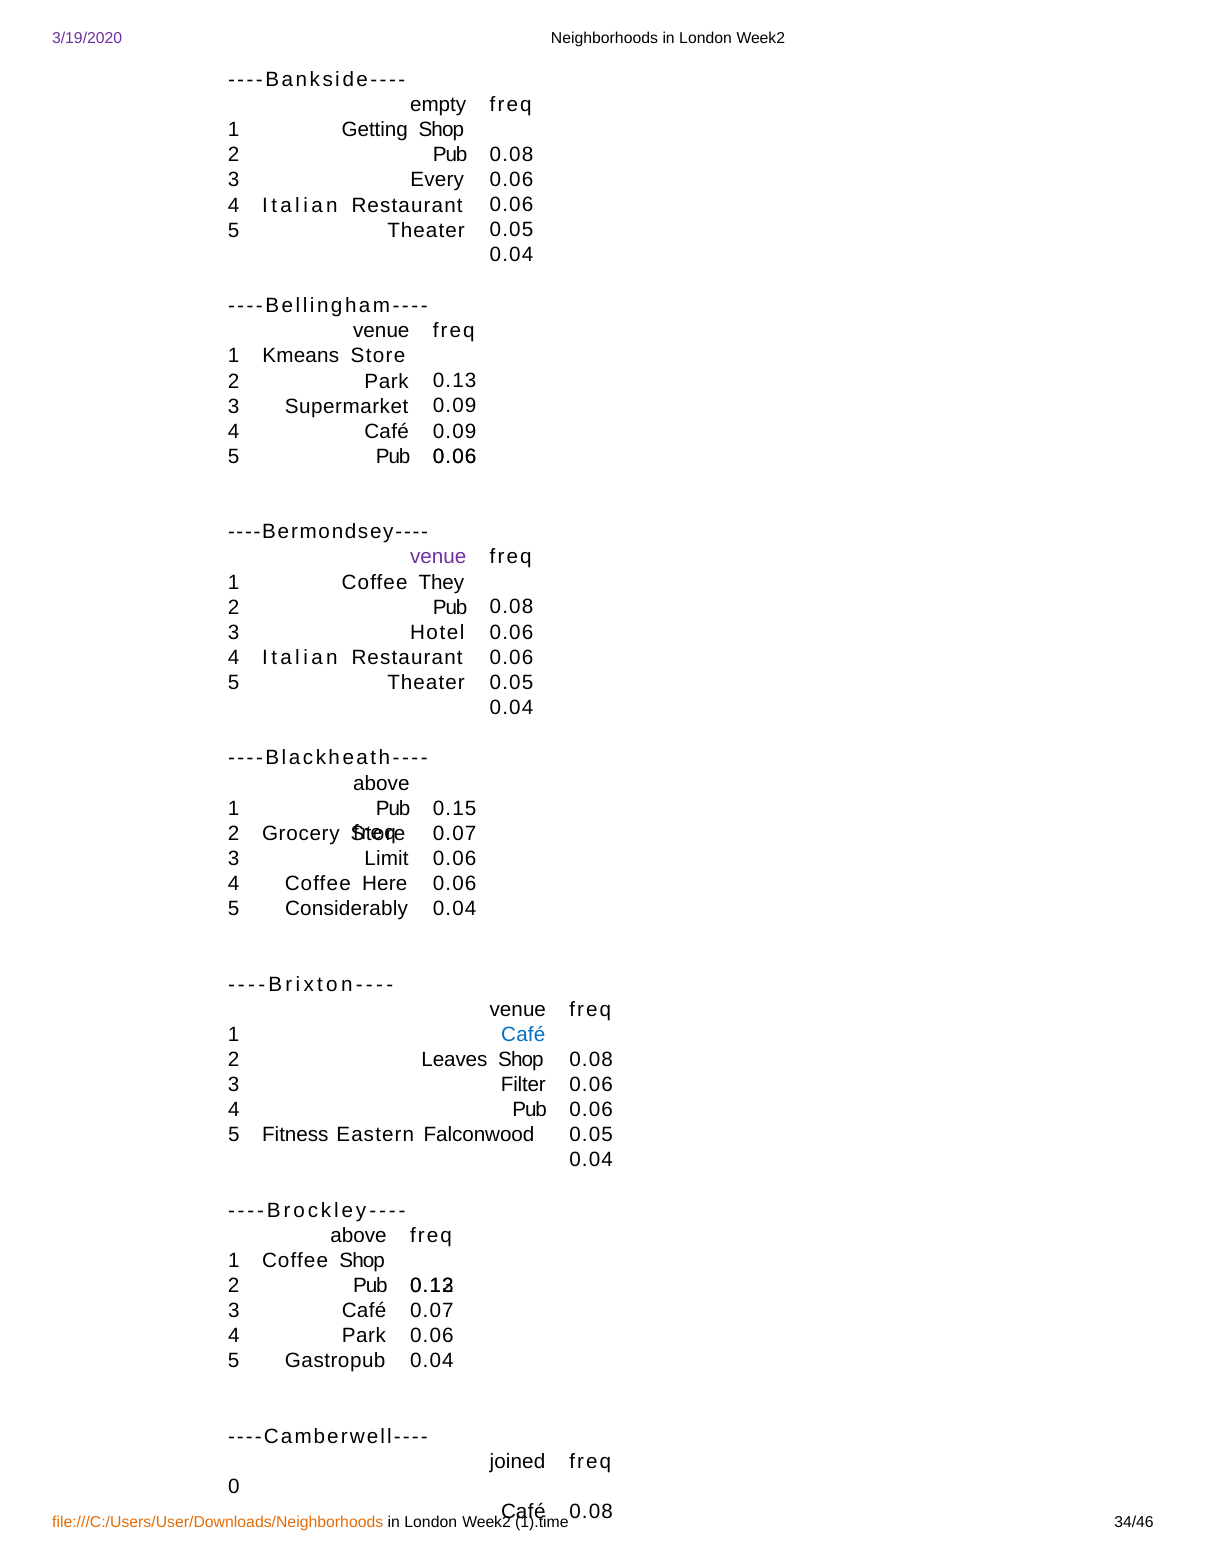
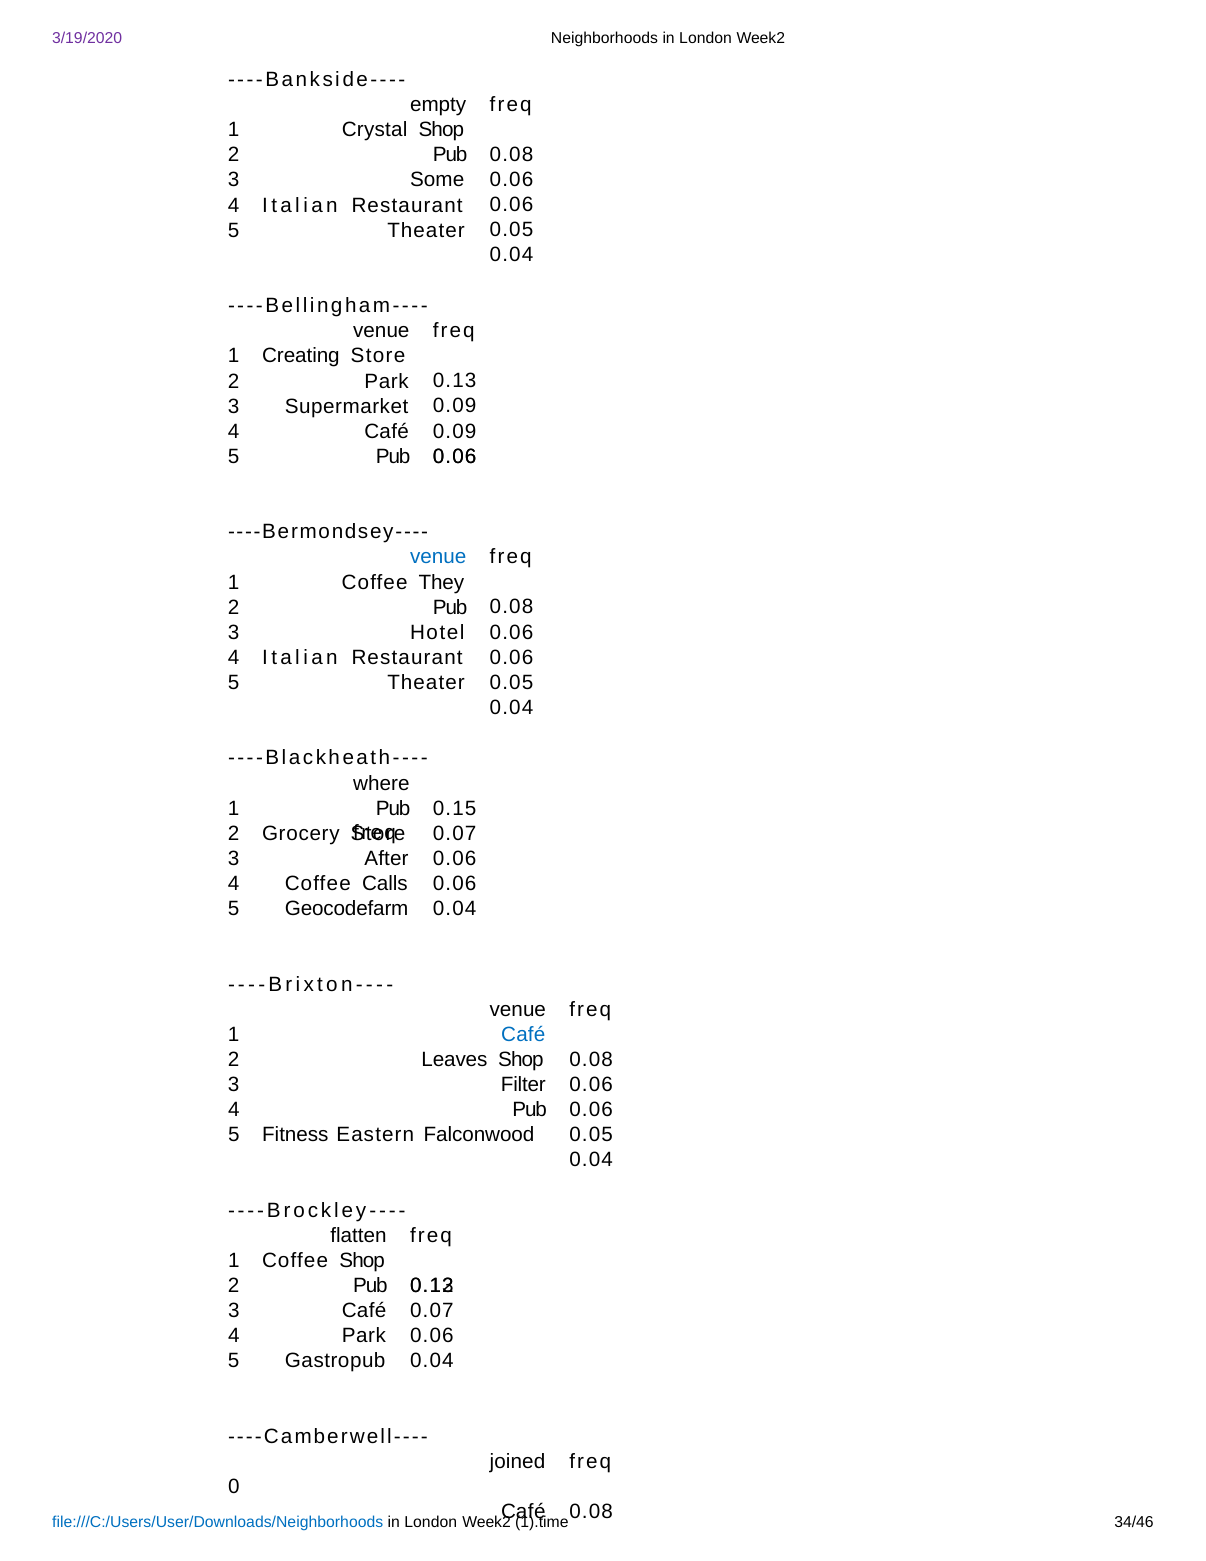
Getting: Getting -> Crystal
Every: Every -> Some
Kmeans: Kmeans -> Creating
venue at (438, 557) colour: purple -> blue
above at (381, 783): above -> where
Limit: Limit -> After
Here: Here -> Calls
Considerably: Considerably -> Geocodefarm
above at (359, 1235): above -> flatten
file:///C:/Users/User/Downloads/Neighborhoods colour: orange -> blue
